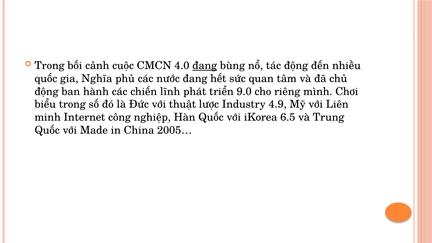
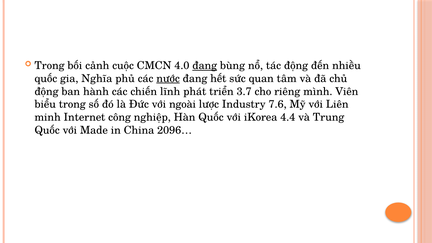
nước underline: none -> present
9.0: 9.0 -> 3.7
Chơi: Chơi -> Viên
thuật: thuật -> ngoài
4.9: 4.9 -> 7.6
6.5: 6.5 -> 4.4
2005…: 2005… -> 2096…
